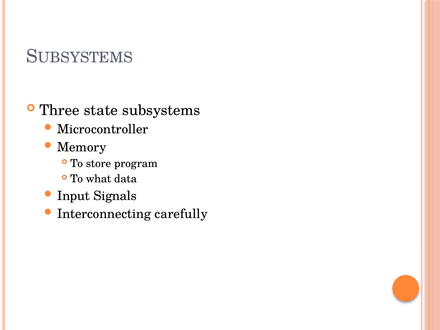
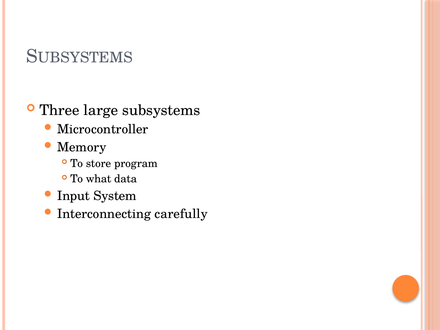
state: state -> large
Signals: Signals -> System
